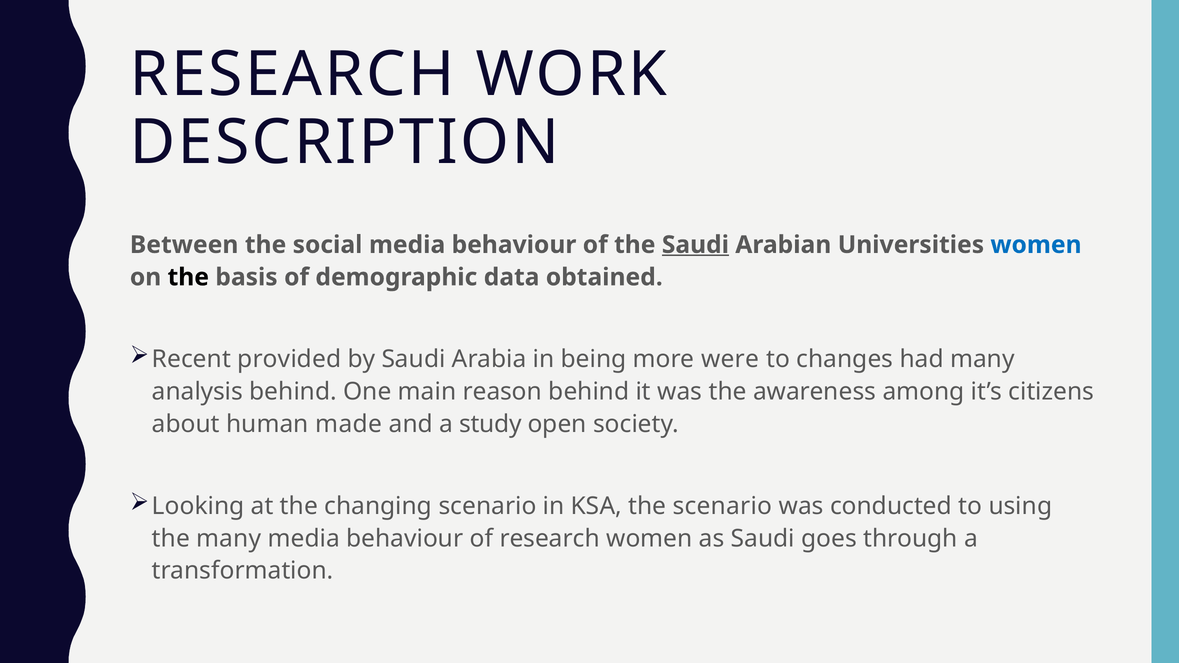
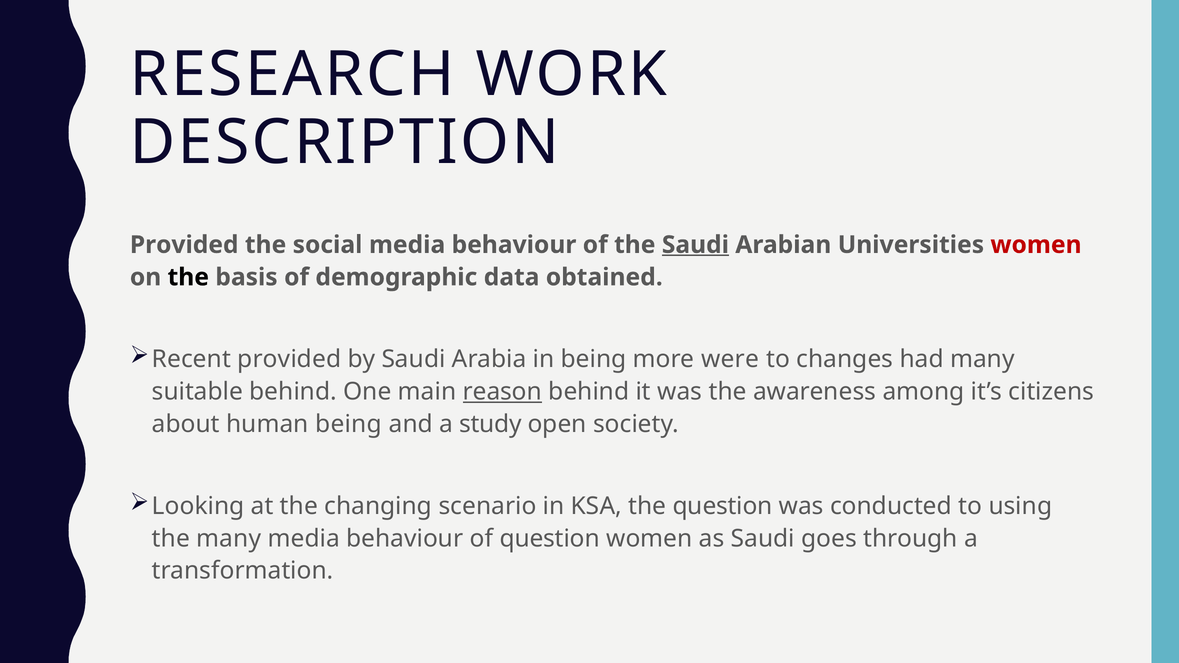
Between at (184, 245): Between -> Provided
women at (1036, 245) colour: blue -> red
analysis: analysis -> suitable
reason underline: none -> present
human made: made -> being
the scenario: scenario -> question
of research: research -> question
